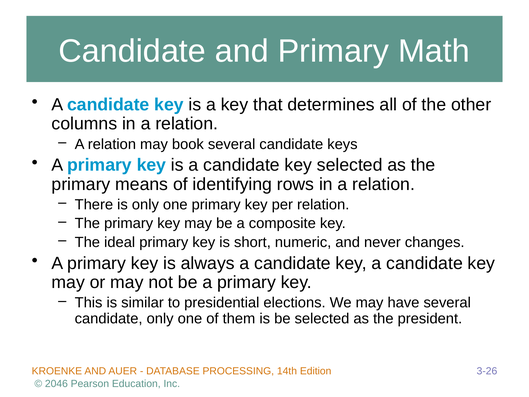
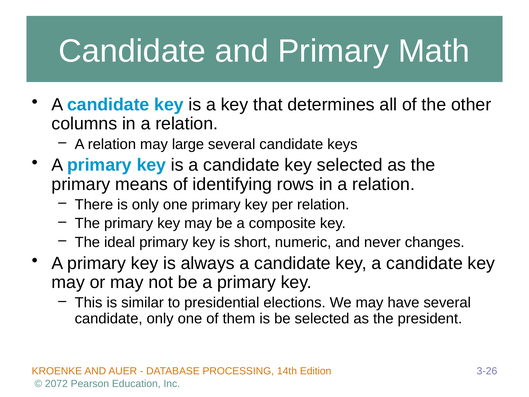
book: book -> large
2046: 2046 -> 2072
